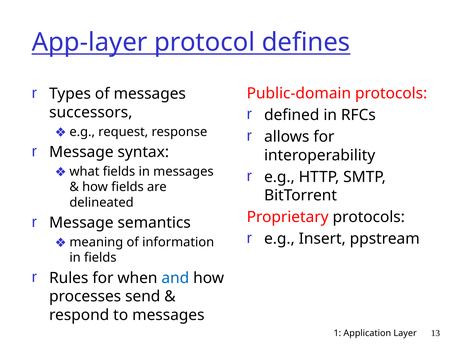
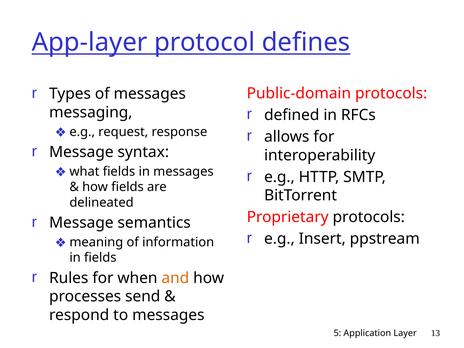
successors: successors -> messaging
and colour: blue -> orange
1: 1 -> 5
